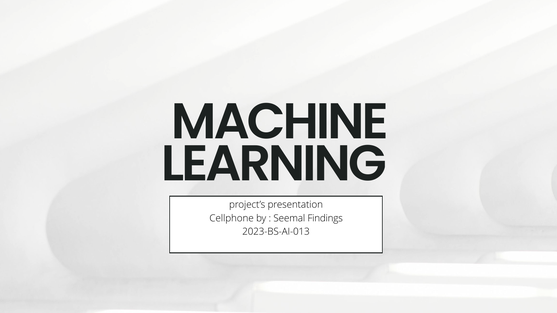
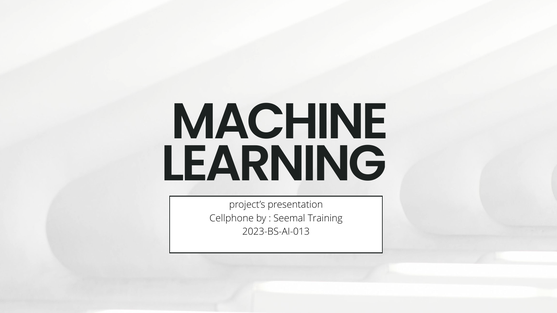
Findings: Findings -> Training
